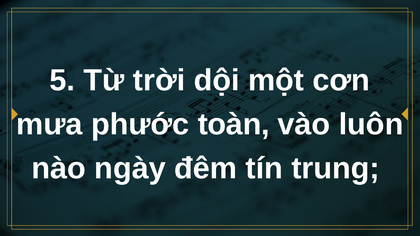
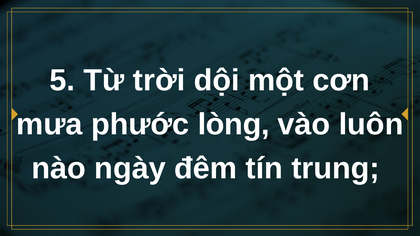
toàn: toàn -> lòng
